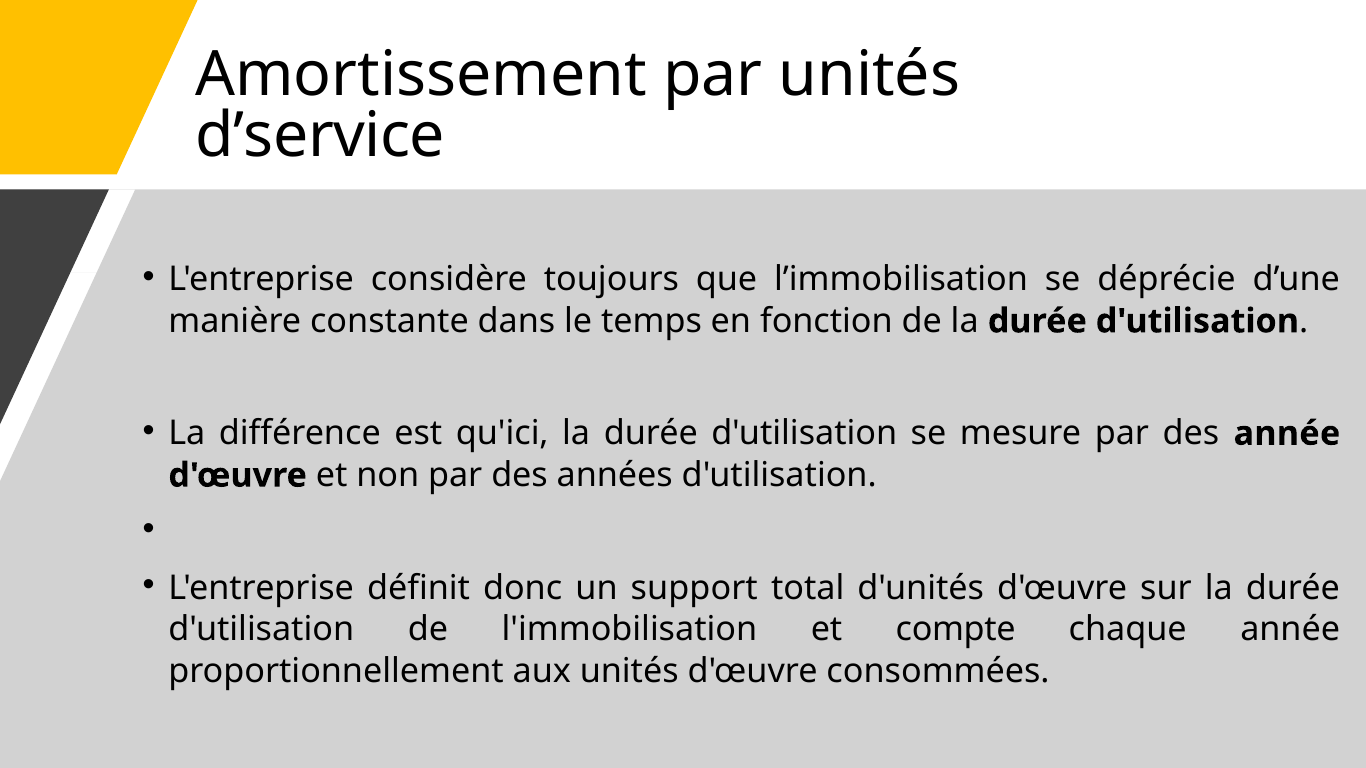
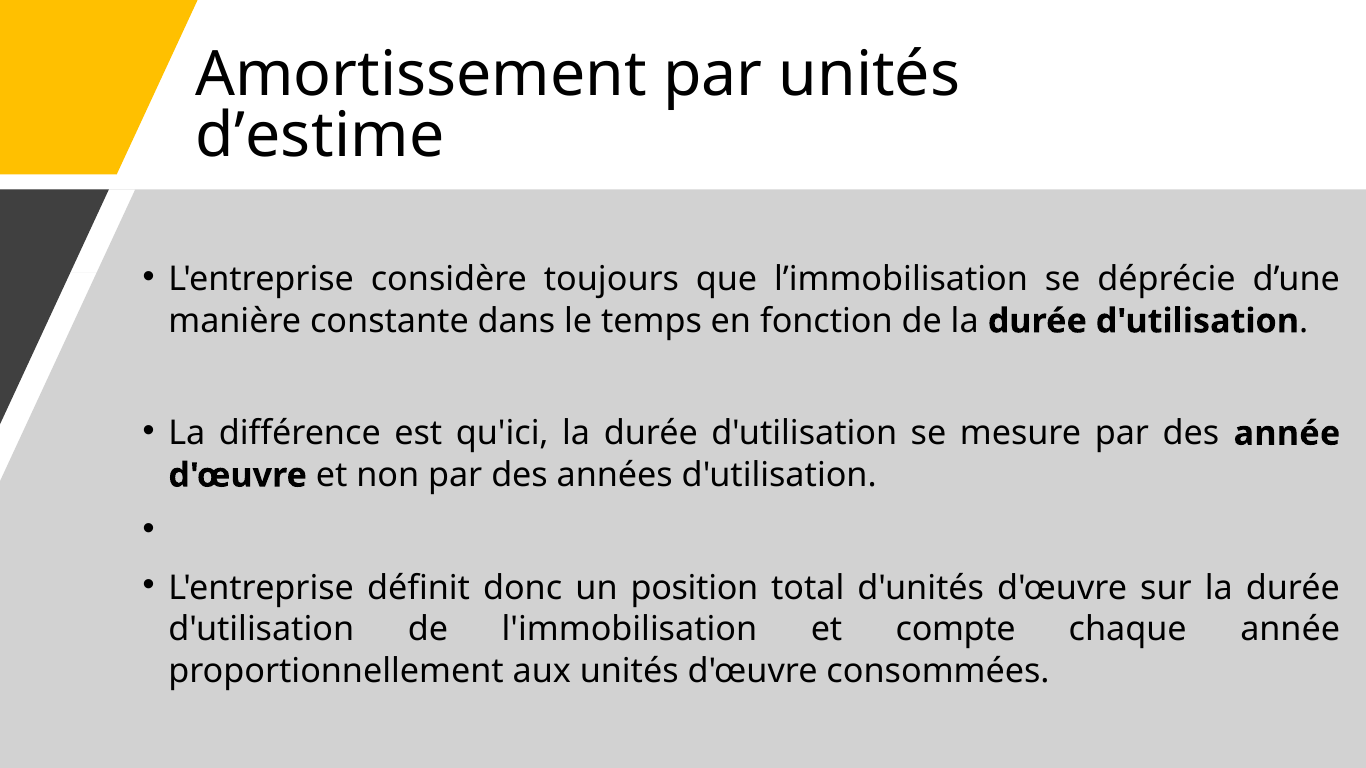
d’service: d’service -> d’estime
support: support -> position
